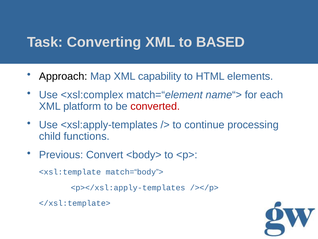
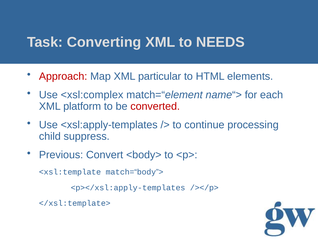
BASED: BASED -> NEEDS
Approach colour: black -> red
capability: capability -> particular
functions: functions -> suppress
